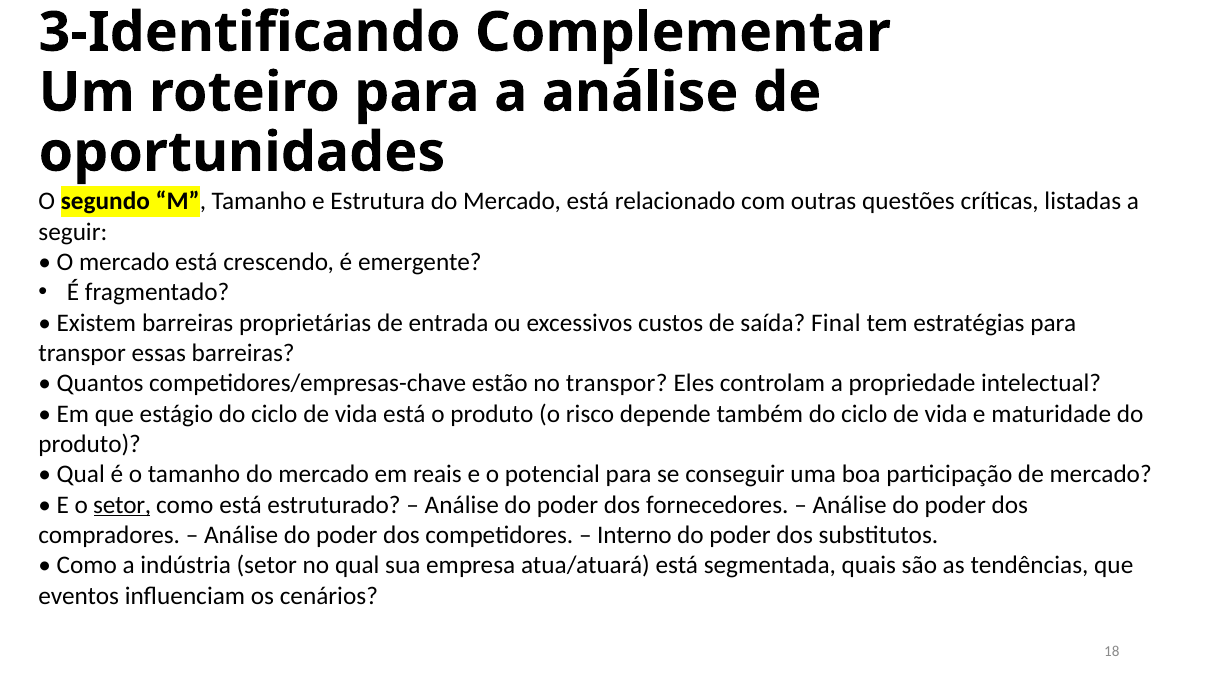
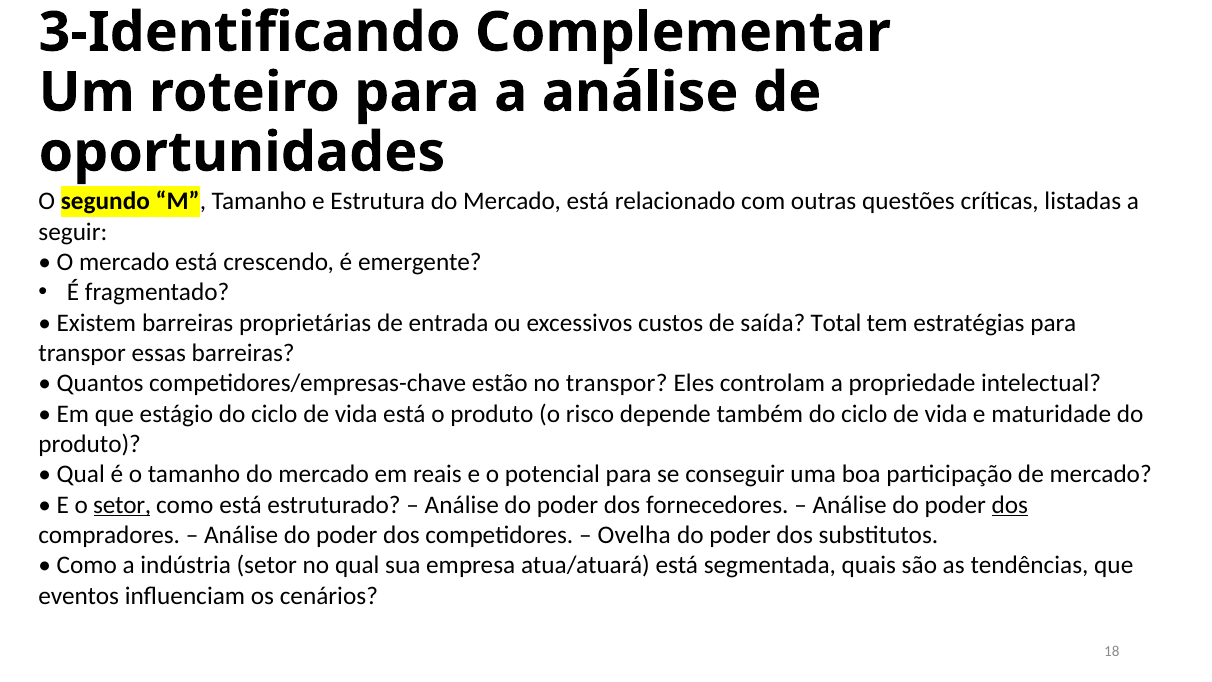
Final: Final -> Total
dos at (1010, 505) underline: none -> present
Interno: Interno -> Ovelha
